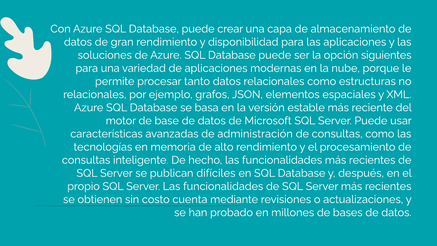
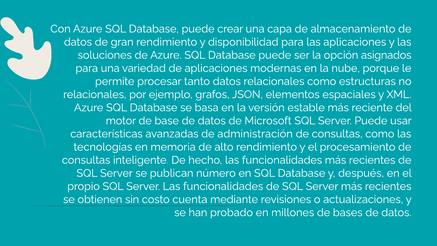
siguientes: siguientes -> asignados
difíciles: difíciles -> número
